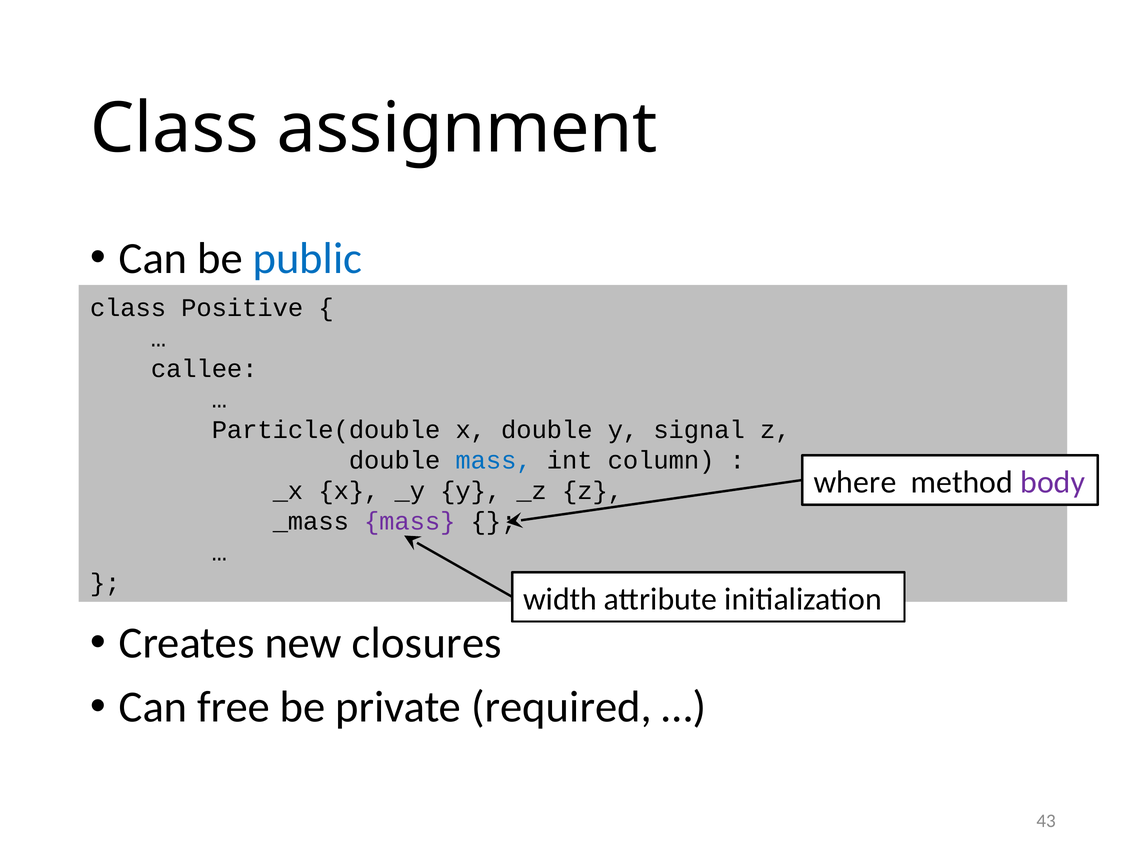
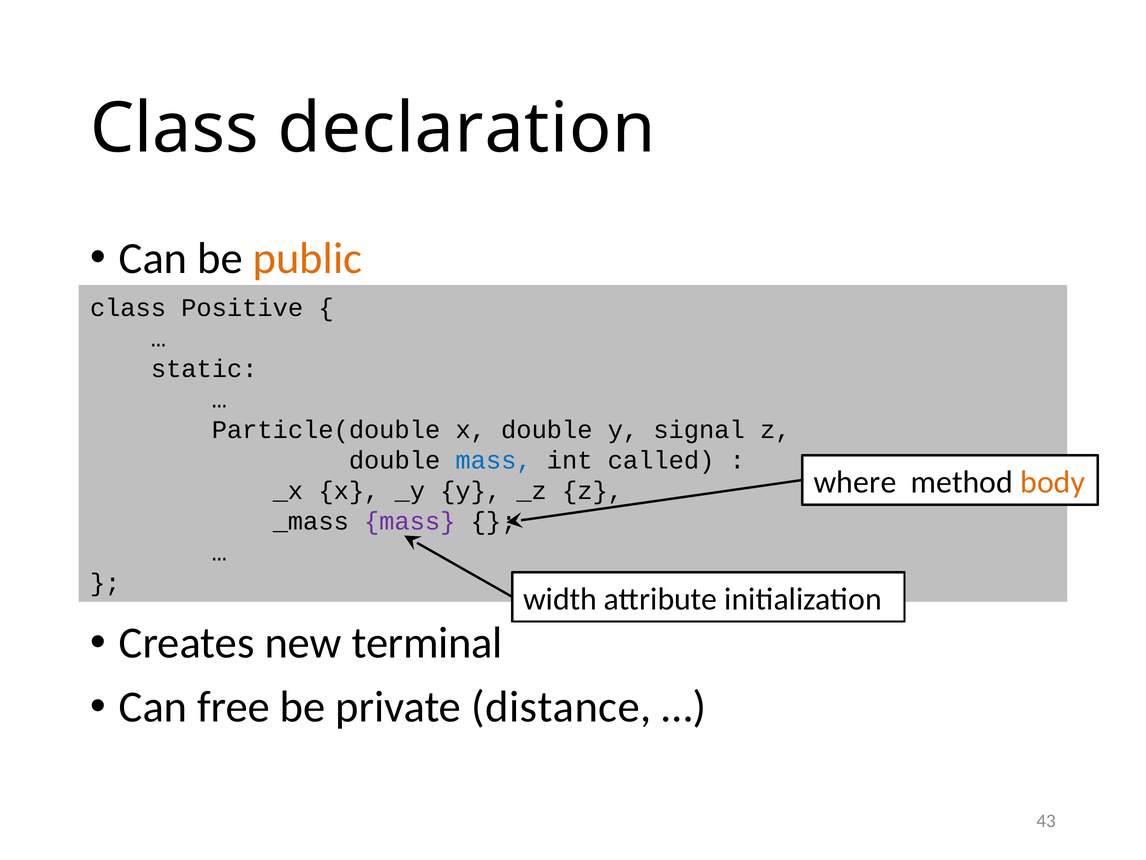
assignment: assignment -> declaration
public colour: blue -> orange
callee: callee -> static
column: column -> called
body colour: purple -> orange
closures: closures -> terminal
required: required -> distance
